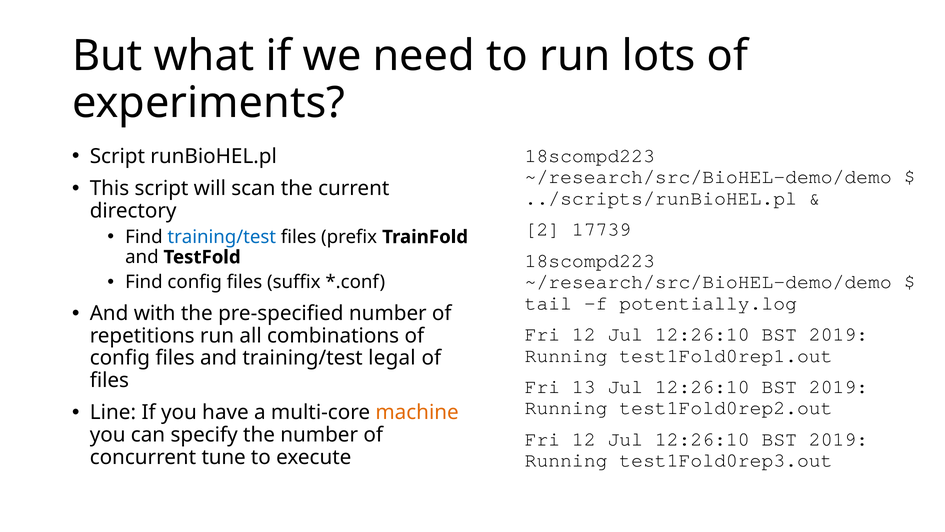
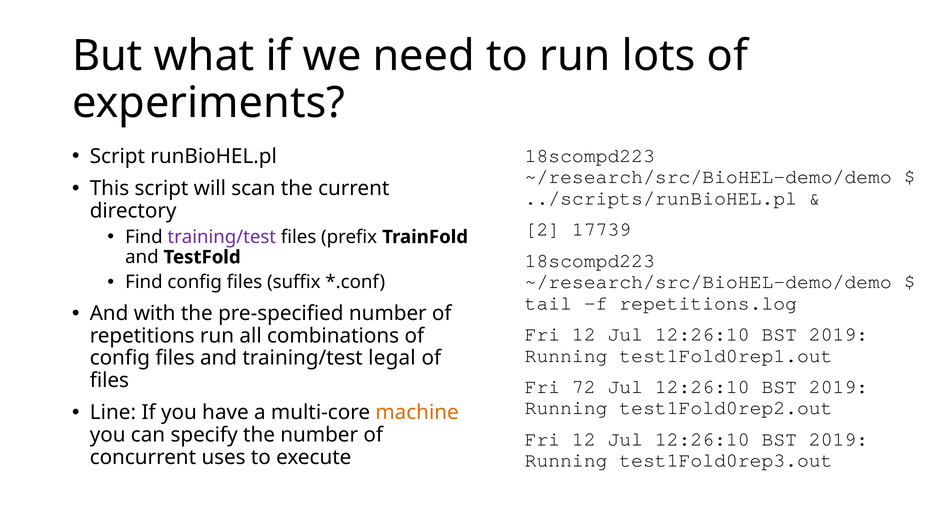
training/test at (222, 237) colour: blue -> purple
potentially.log: potentially.log -> repetitions.log
13: 13 -> 72
tune: tune -> uses
